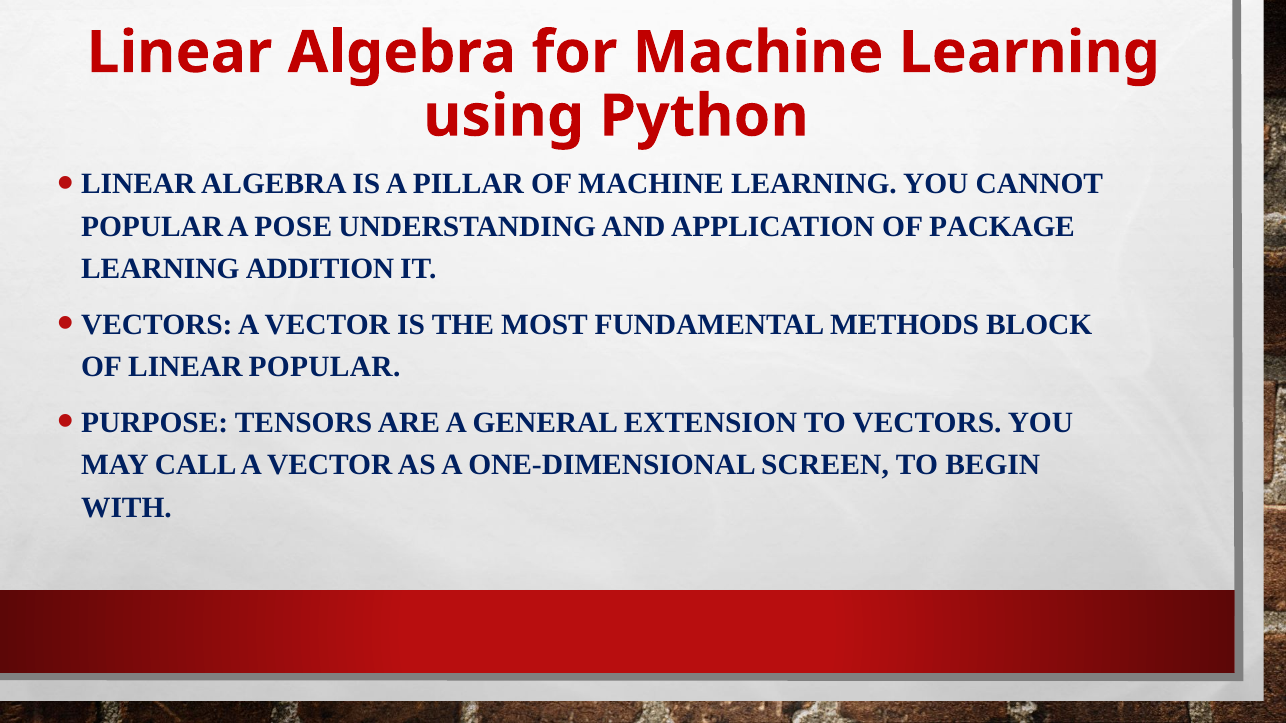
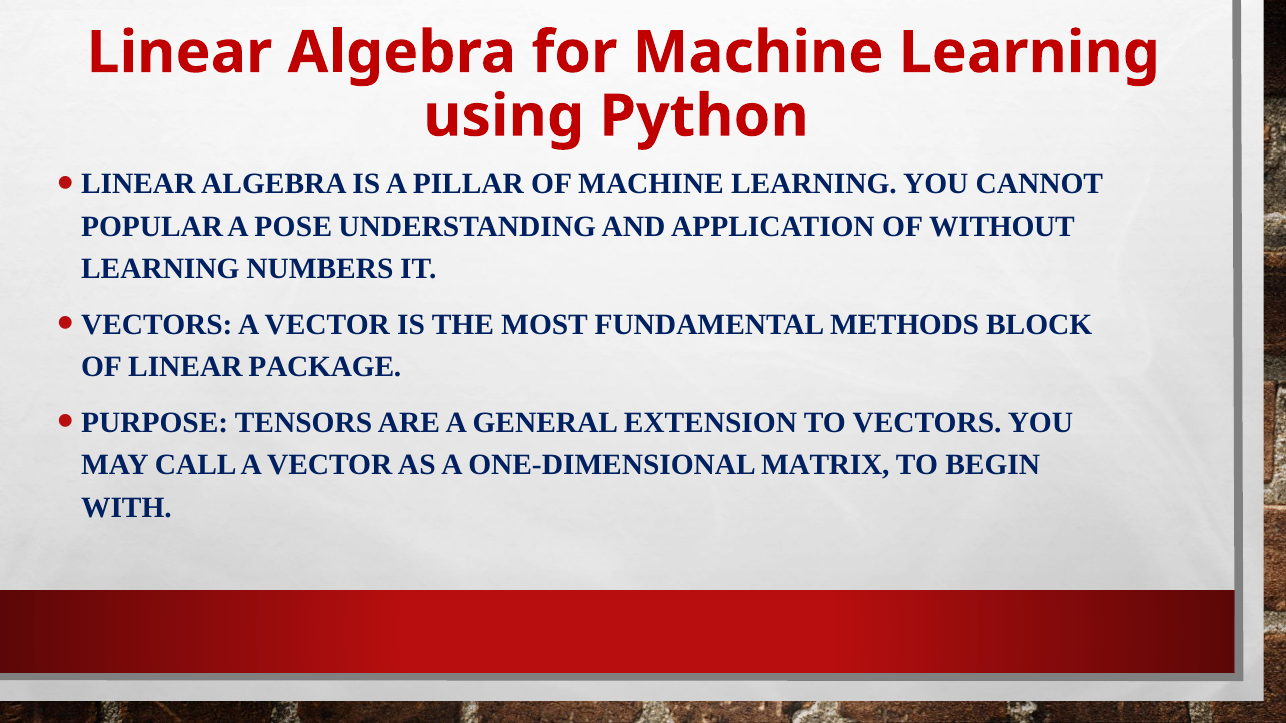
PACKAGE: PACKAGE -> WITHOUT
ADDITION: ADDITION -> NUMBERS
LINEAR POPULAR: POPULAR -> PACKAGE
SCREEN: SCREEN -> MATRIX
